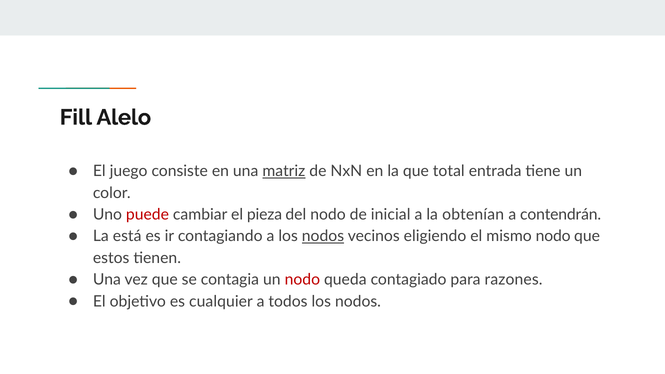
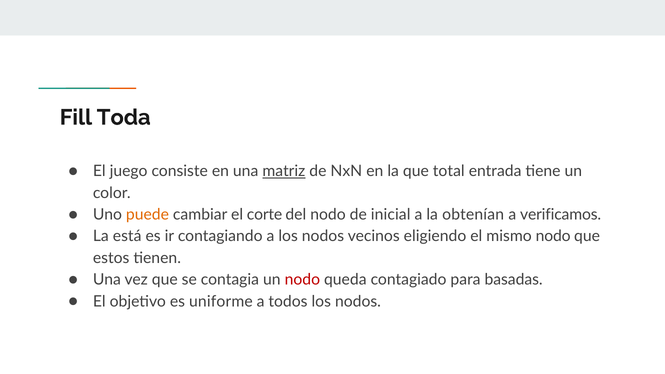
Alelo: Alelo -> Toda
puede colour: red -> orange
pieza: pieza -> corte
contendrán: contendrán -> verificamos
nodos at (323, 236) underline: present -> none
razones: razones -> basadas
cualquier: cualquier -> uniforme
